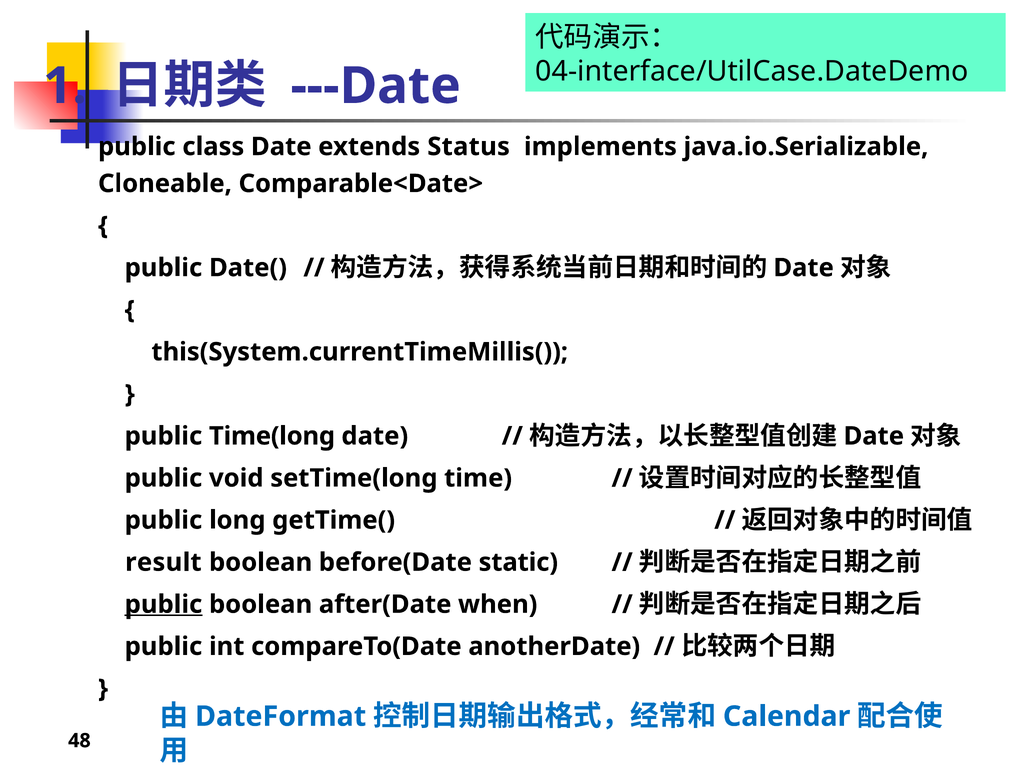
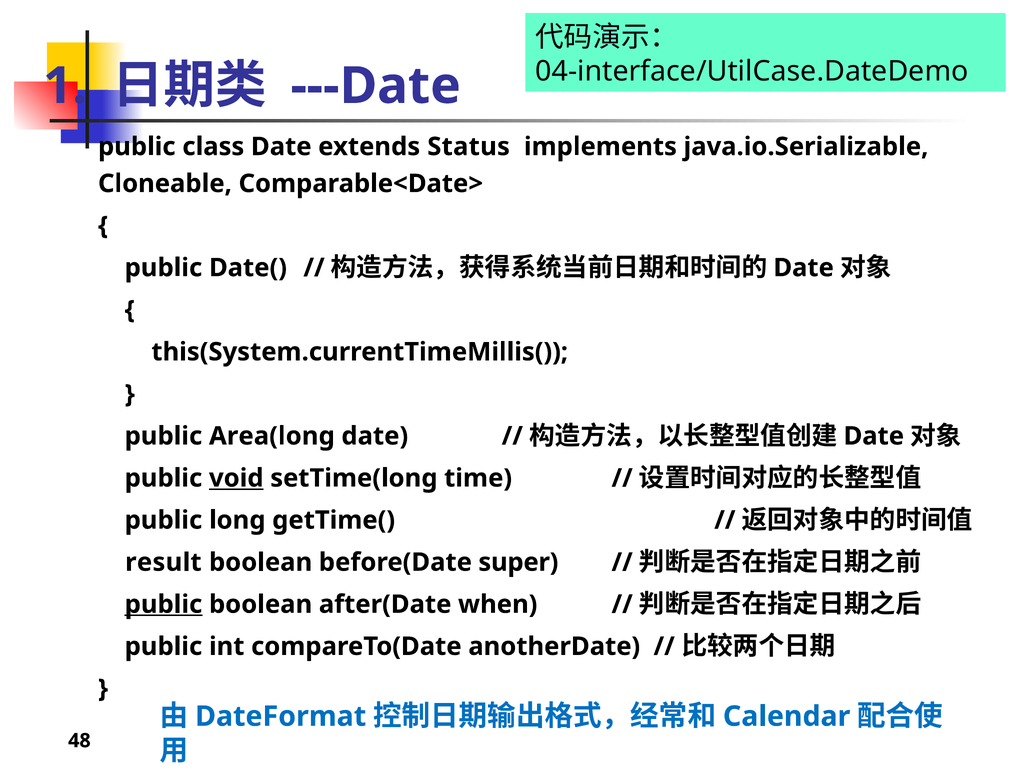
Time(long: Time(long -> Area(long
void underline: none -> present
static: static -> super
